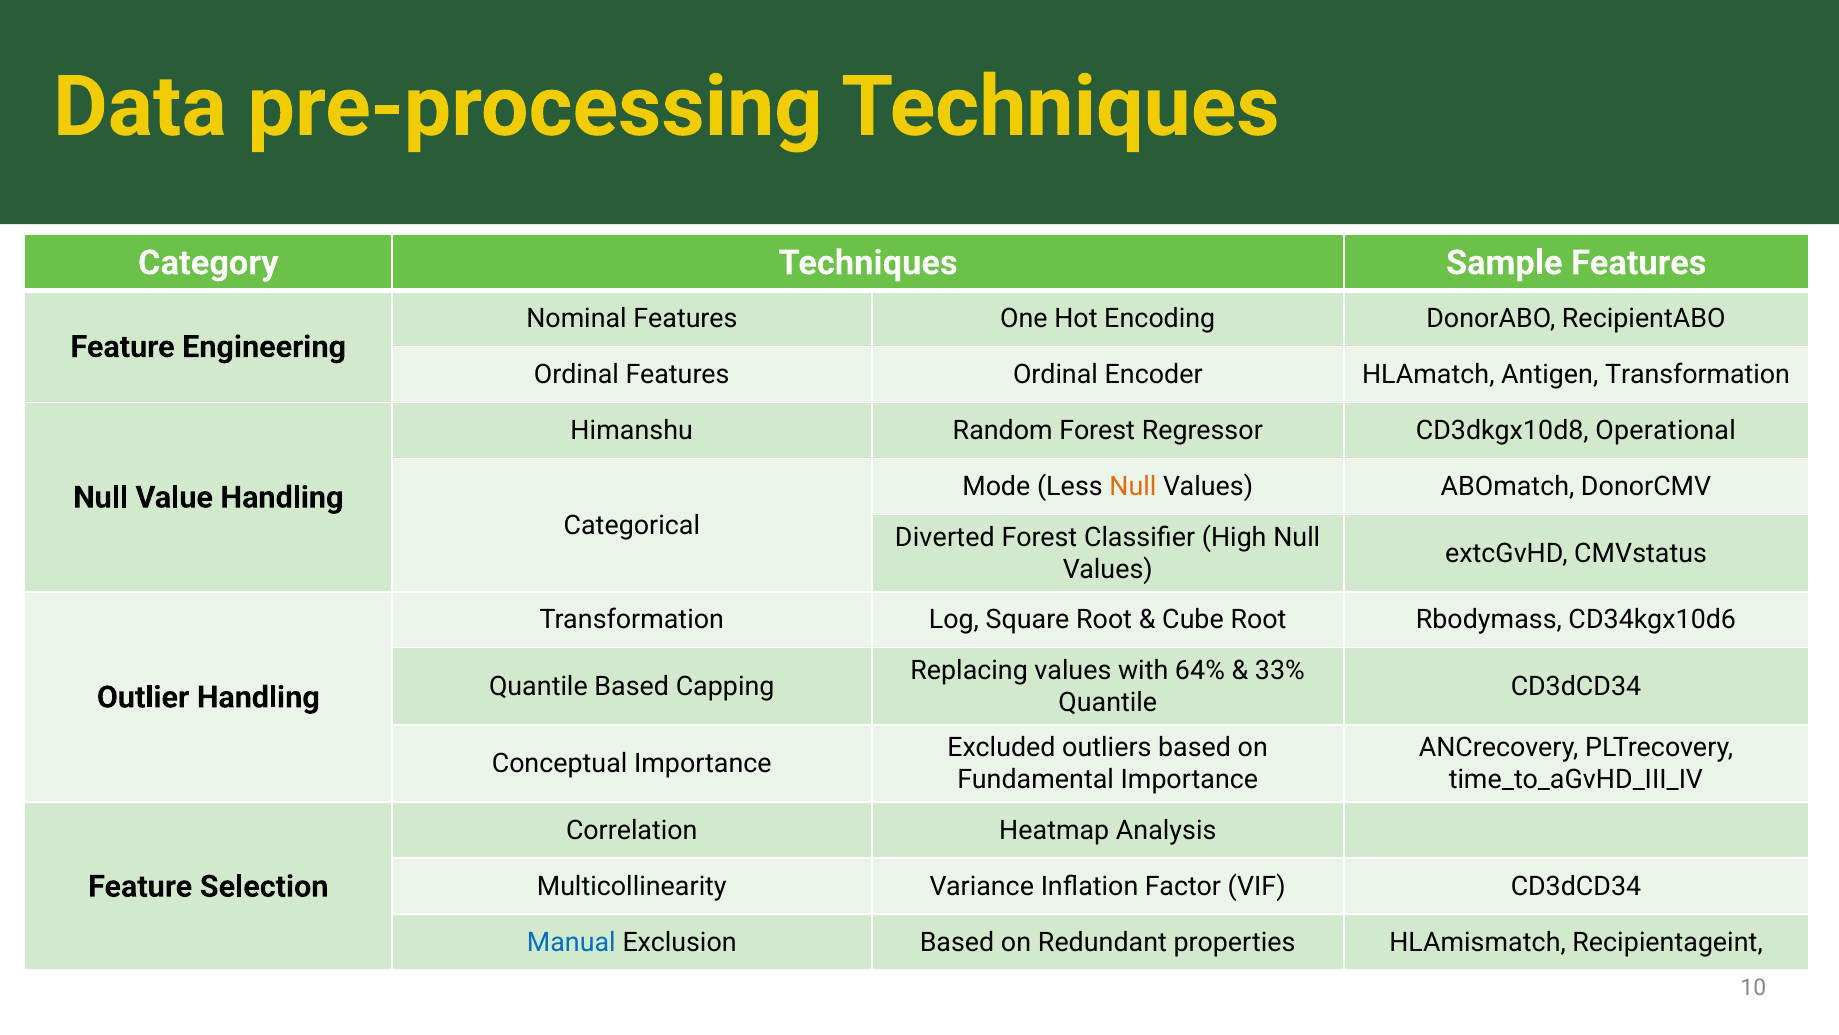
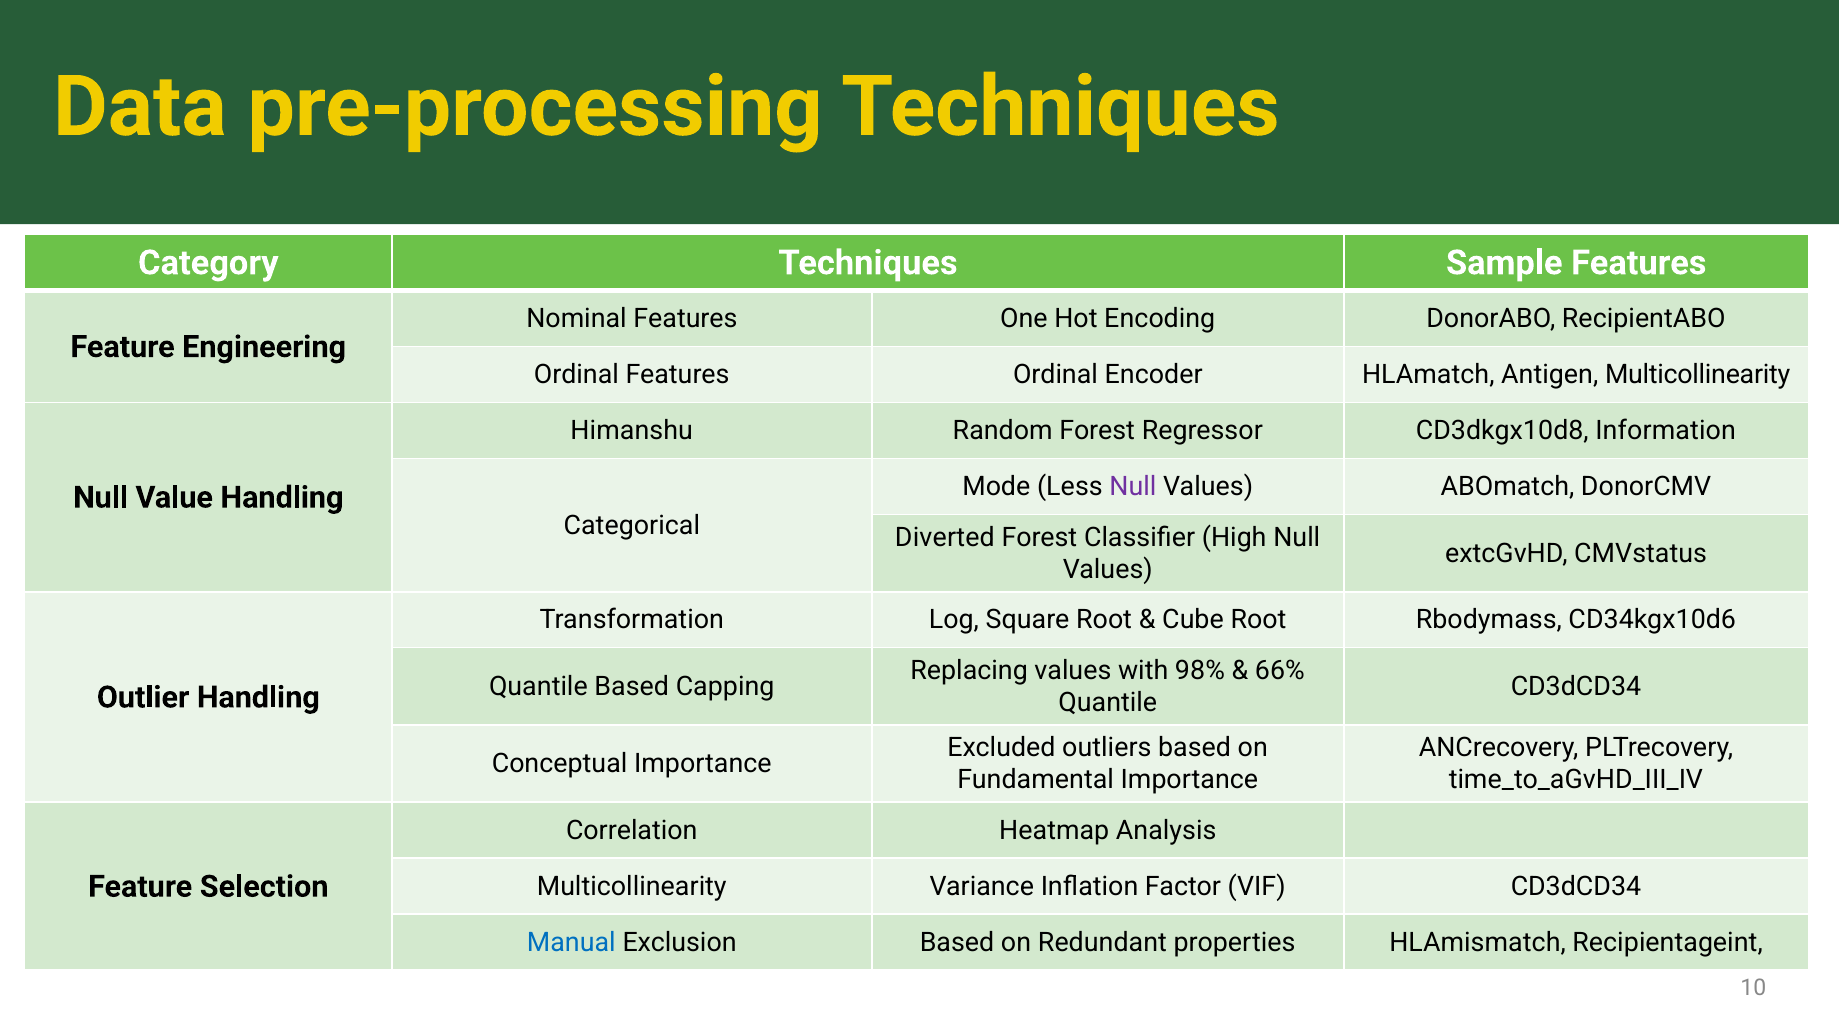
Antigen Transformation: Transformation -> Multicollinearity
Operational: Operational -> Information
Null at (1133, 486) colour: orange -> purple
64%: 64% -> 98%
33%: 33% -> 66%
